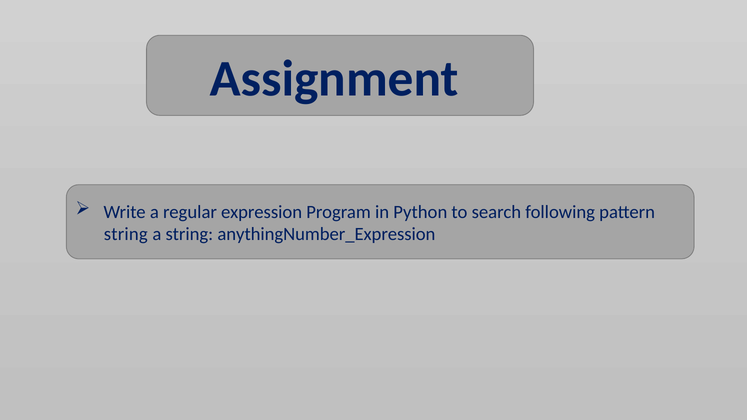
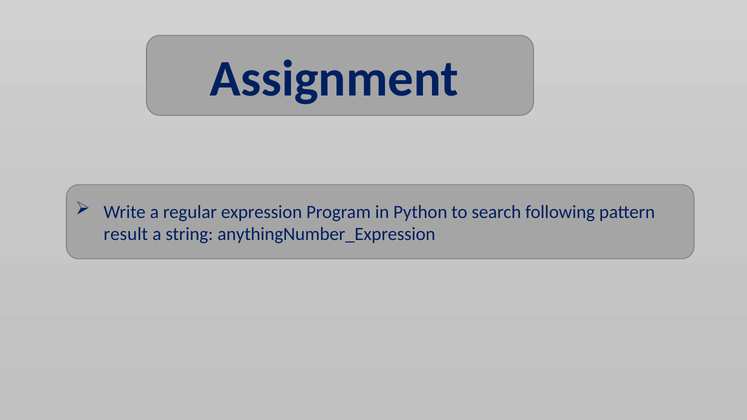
string at (126, 234): string -> result
